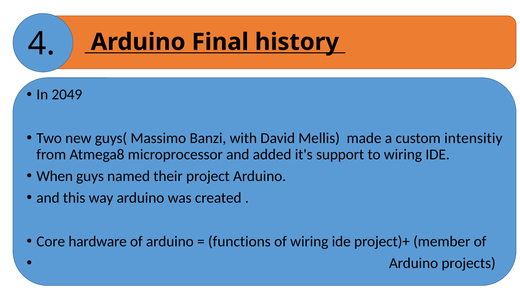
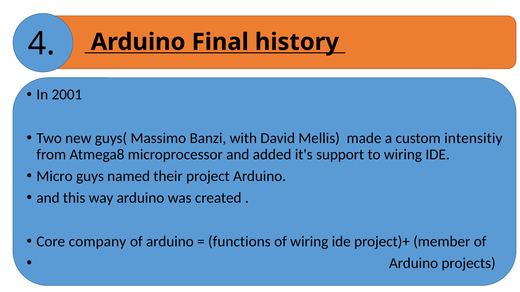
2049: 2049 -> 2001
When: When -> Micro
hardware: hardware -> company
